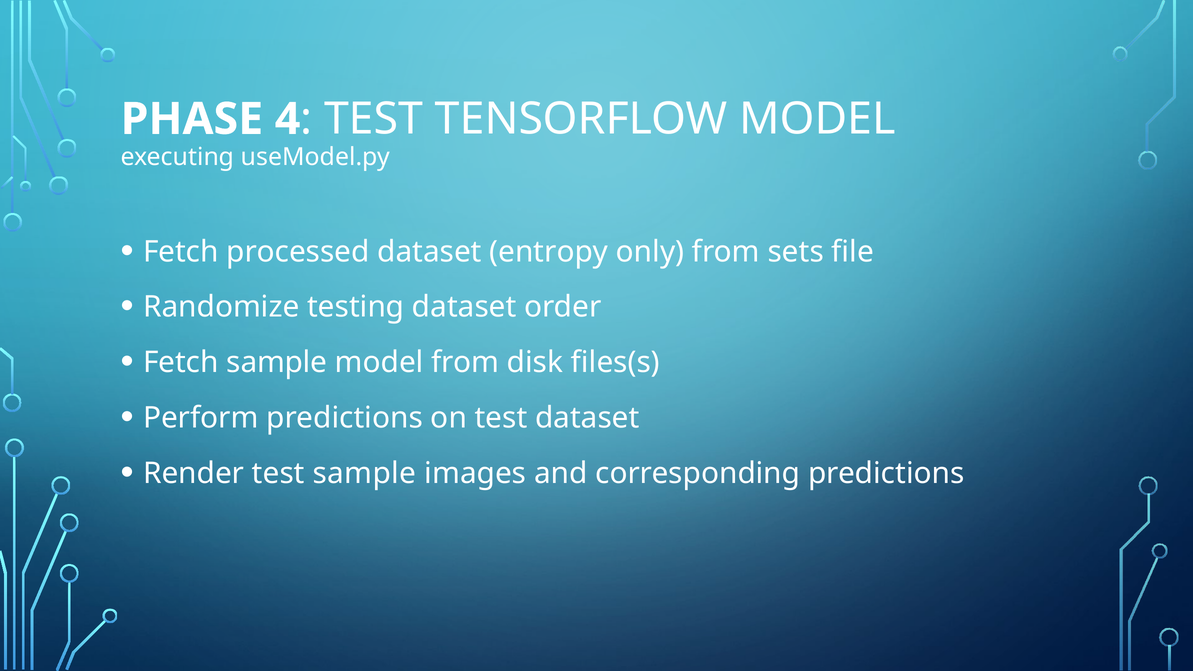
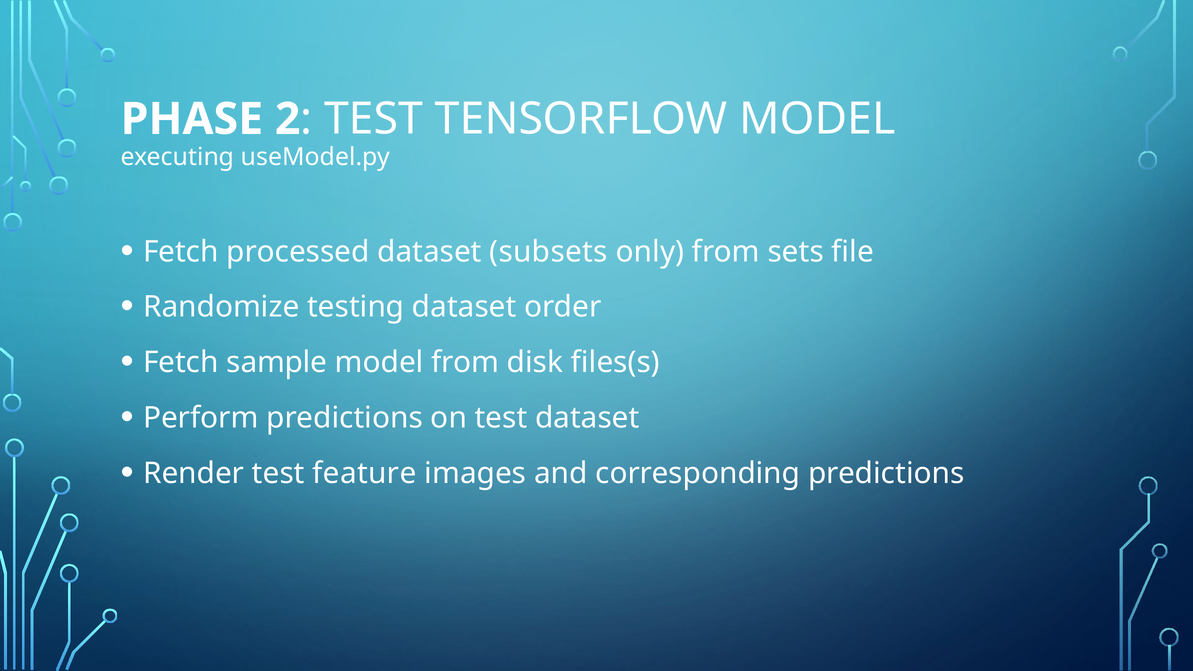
4: 4 -> 2
entropy: entropy -> subsets
test sample: sample -> feature
